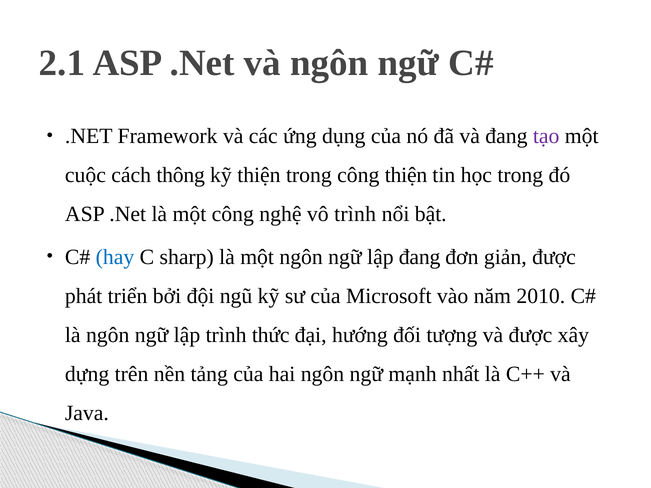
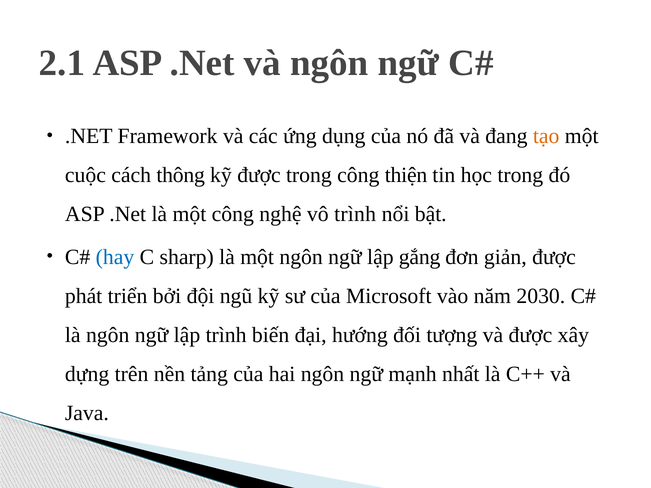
tạo colour: purple -> orange
kỹ thiện: thiện -> được
lập đang: đang -> gắng
2010: 2010 -> 2030
thức: thức -> biến
